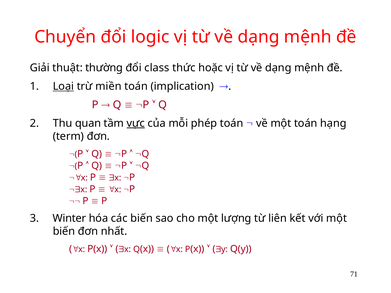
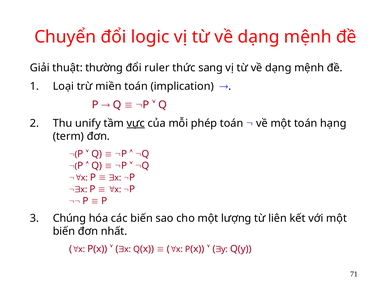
class: class -> ruler
hoặc: hoặc -> sang
Loại underline: present -> none
quan: quan -> unify
Winter: Winter -> Chúng
